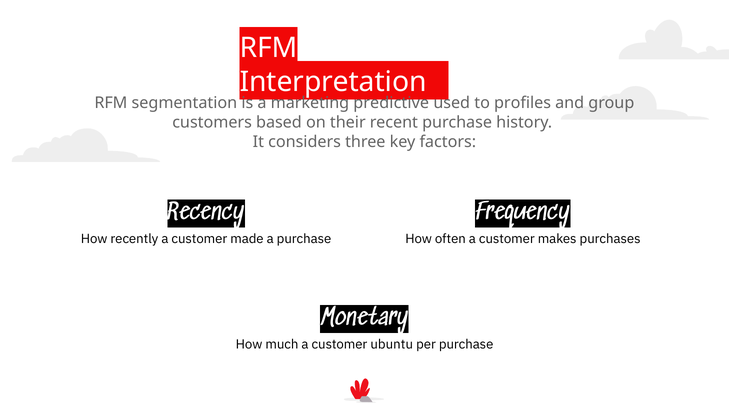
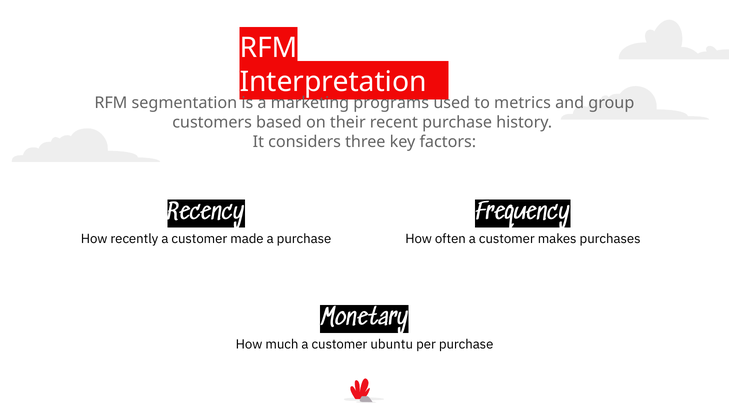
predictive: predictive -> programs
profiles: profiles -> metrics
